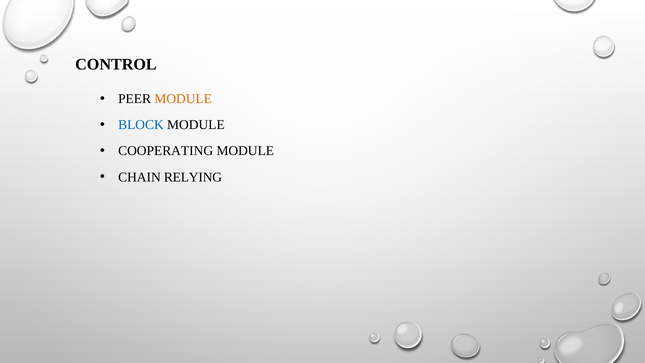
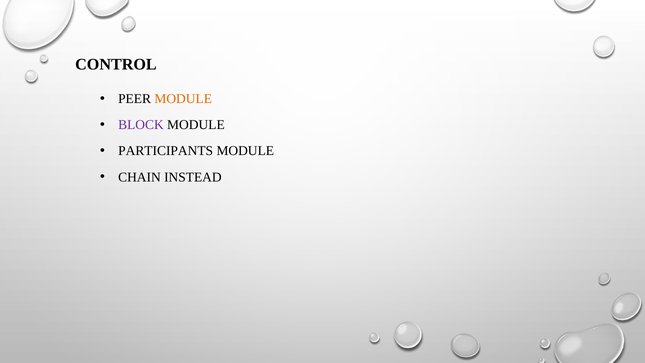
BLOCK colour: blue -> purple
COOPERATING: COOPERATING -> PARTICIPANTS
RELYING: RELYING -> INSTEAD
